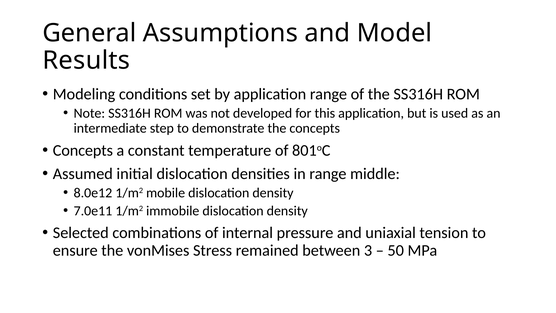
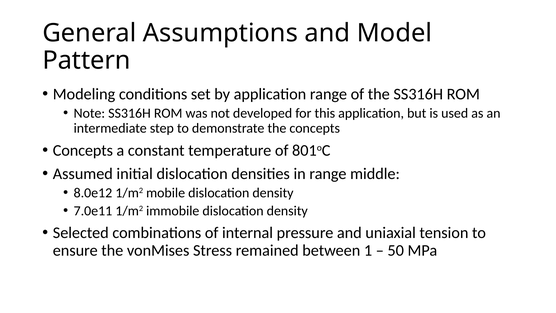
Results: Results -> Pattern
3: 3 -> 1
